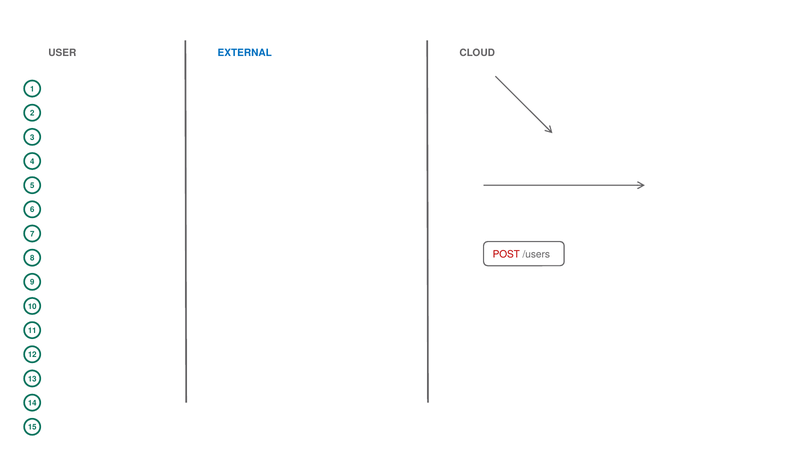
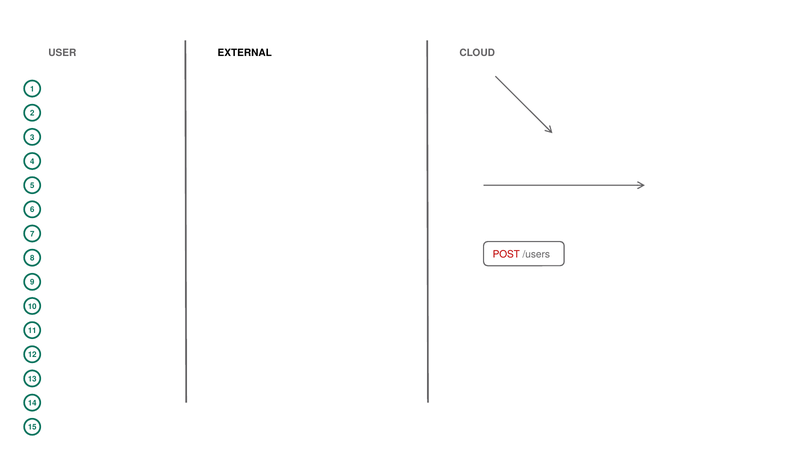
EXTERNAL colour: blue -> black
